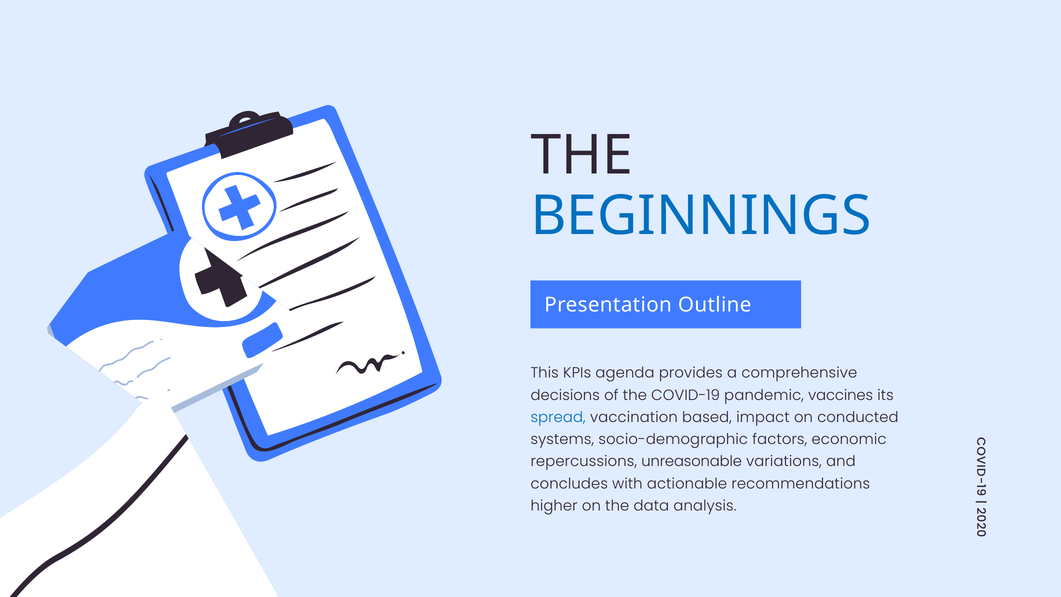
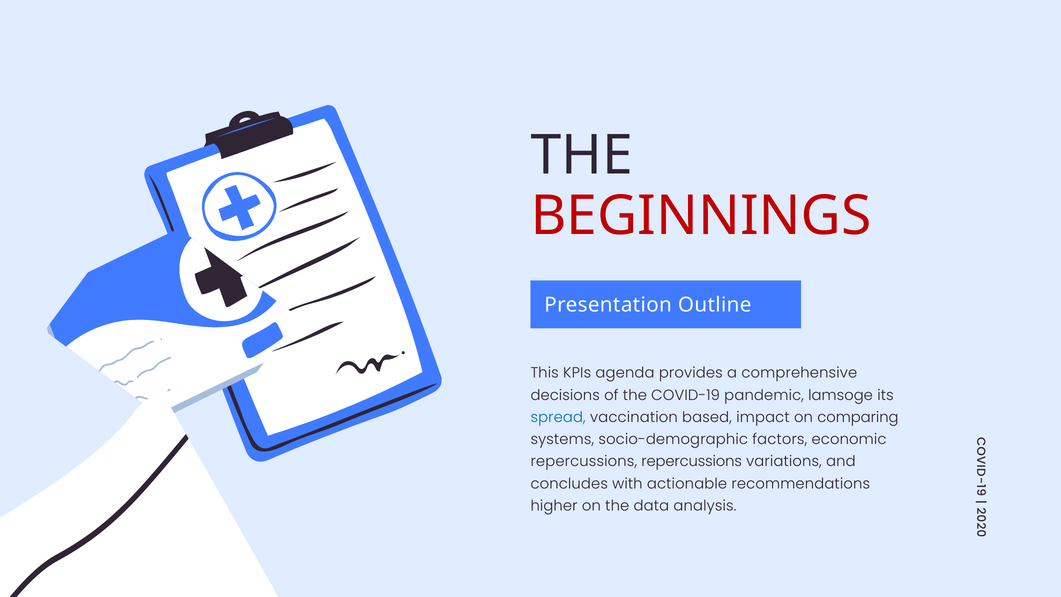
BEGINNINGS colour: blue -> red
vaccines: vaccines -> lamsoge
conducted: conducted -> comparing
repercussions unreasonable: unreasonable -> repercussions
